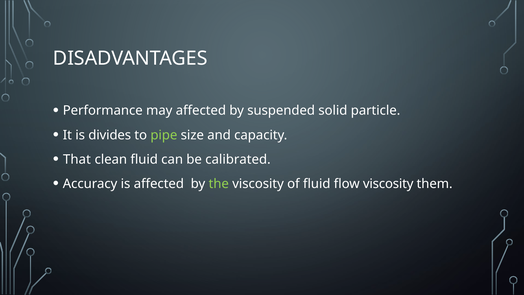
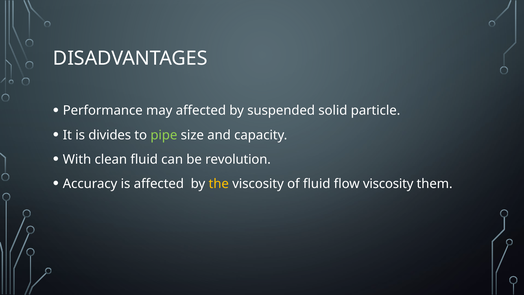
That: That -> With
calibrated: calibrated -> revolution
the colour: light green -> yellow
